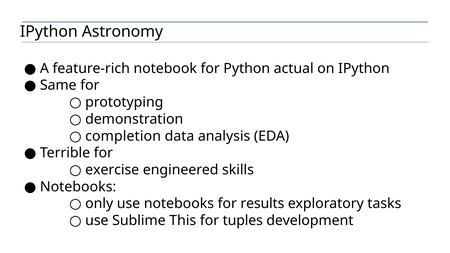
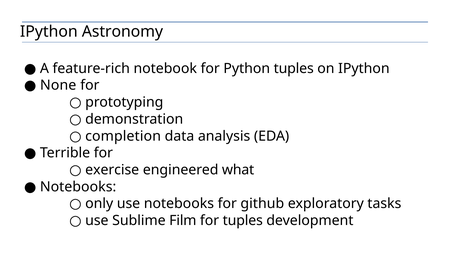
Python actual: actual -> tuples
Same: Same -> None
skills: skills -> what
results: results -> github
This: This -> Film
